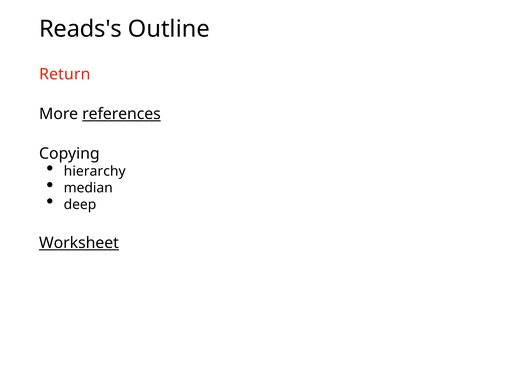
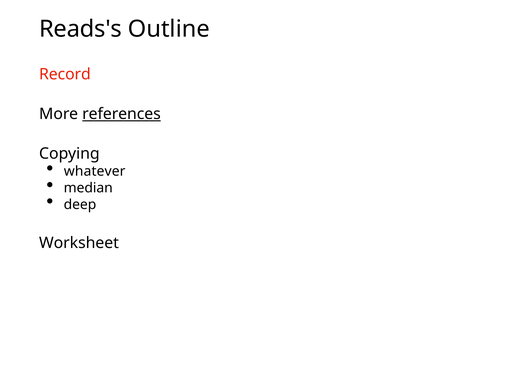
Return: Return -> Record
hierarchy: hierarchy -> whatever
Worksheet underline: present -> none
